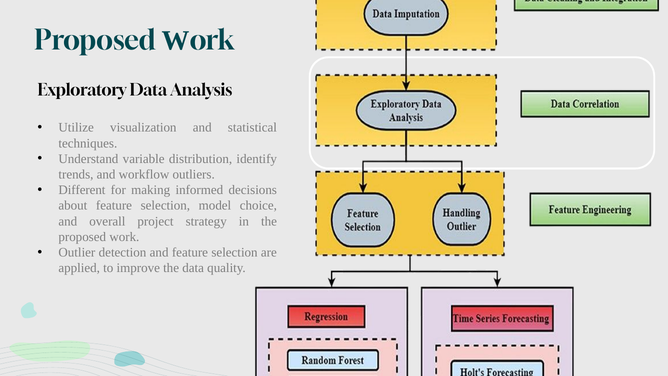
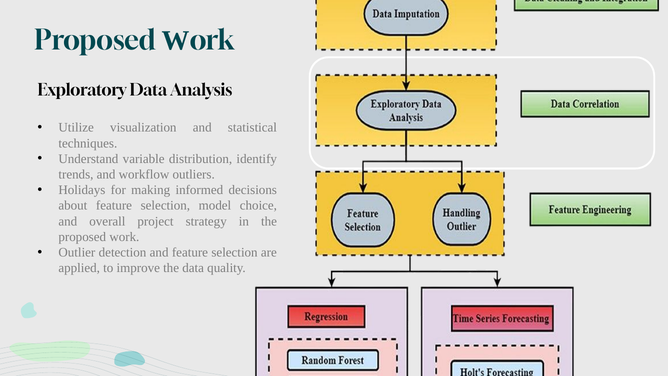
Different: Different -> Holidays
